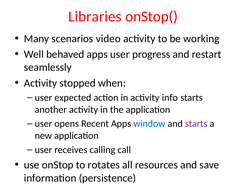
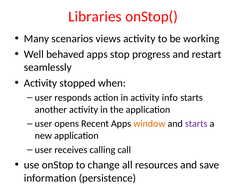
video: video -> views
apps user: user -> stop
expected: expected -> responds
window colour: blue -> orange
rotates: rotates -> change
